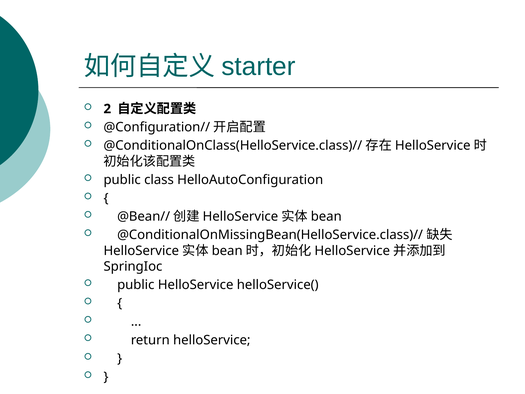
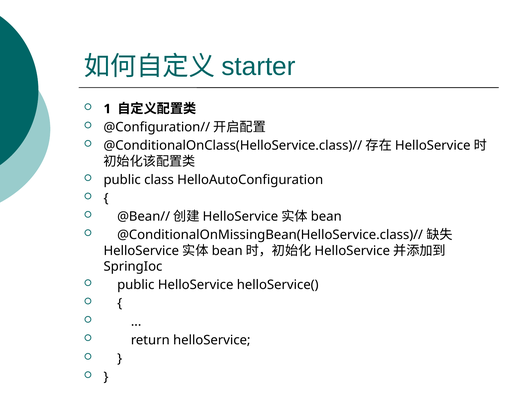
2: 2 -> 1
